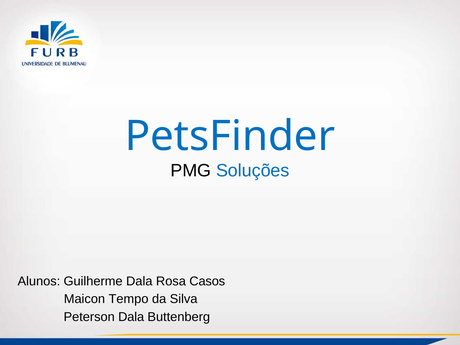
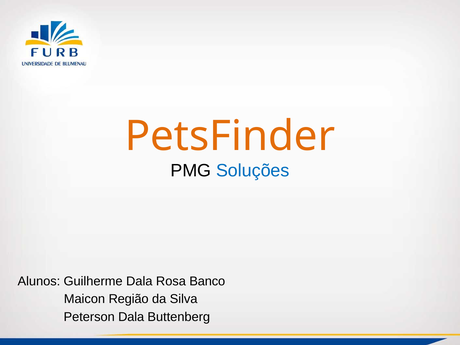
PetsFinder colour: blue -> orange
Casos: Casos -> Banco
Tempo: Tempo -> Região
